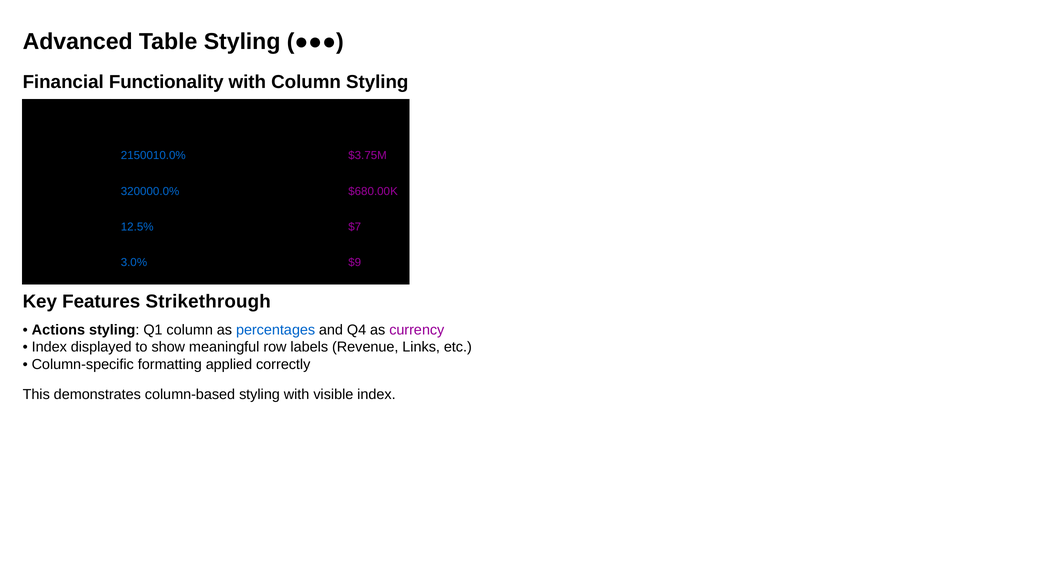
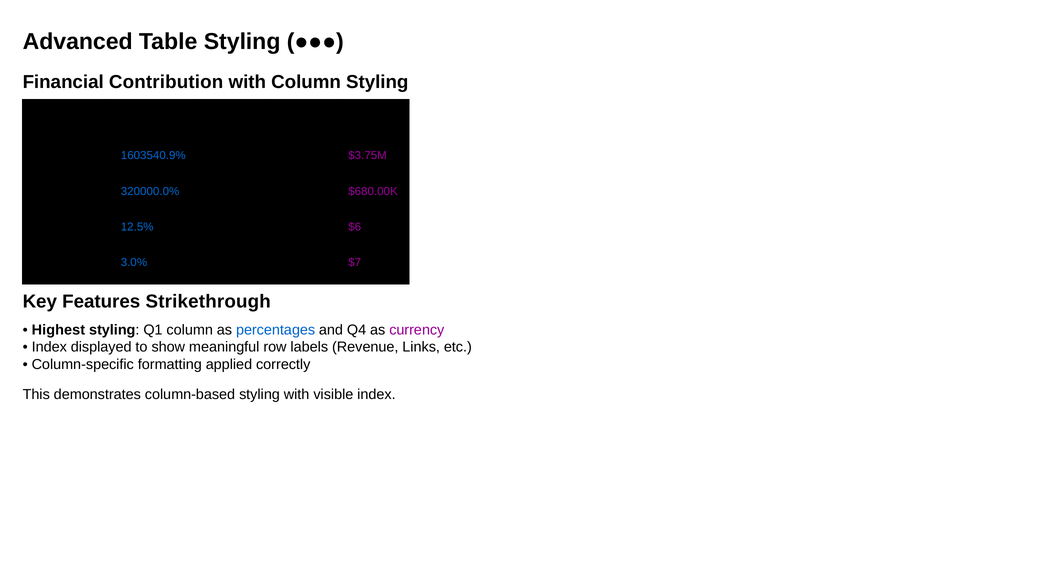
Functionality: Functionality -> Contribution
2150010.0%: 2150010.0% -> 1603540.9%
$7: $7 -> $6
$9: $9 -> $7
Actions: Actions -> Highest
